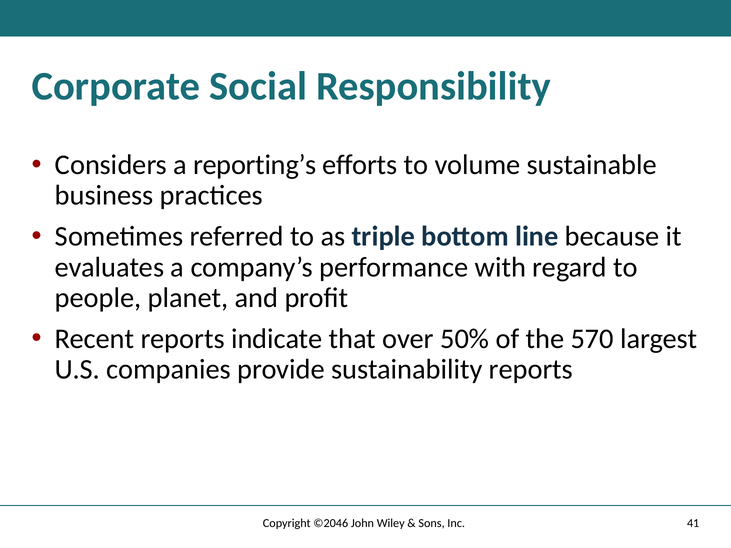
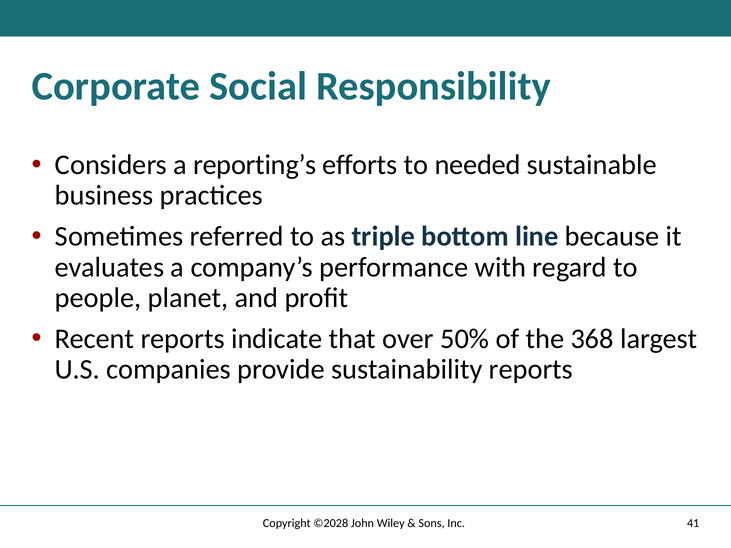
volume: volume -> needed
570: 570 -> 368
©2046: ©2046 -> ©2028
